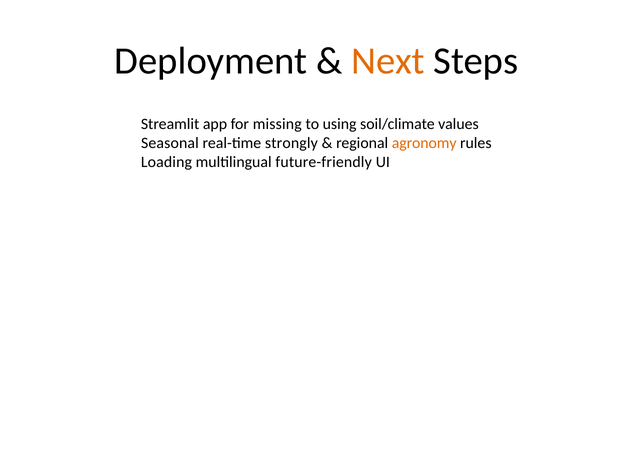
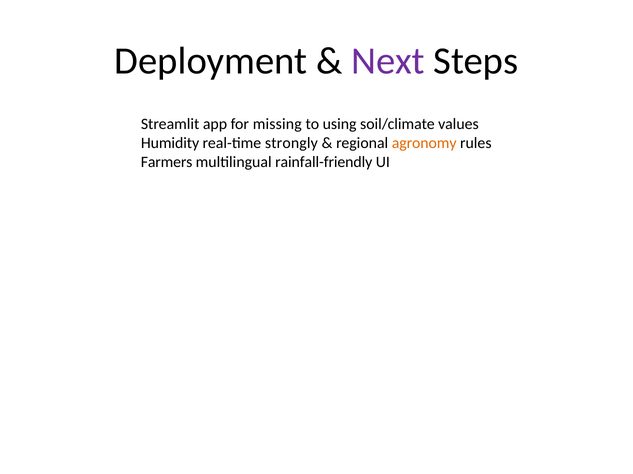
Next colour: orange -> purple
Seasonal: Seasonal -> Humidity
Loading: Loading -> Farmers
future-friendly: future-friendly -> rainfall-friendly
